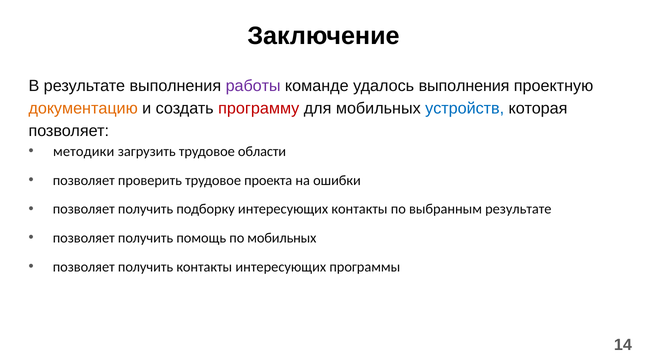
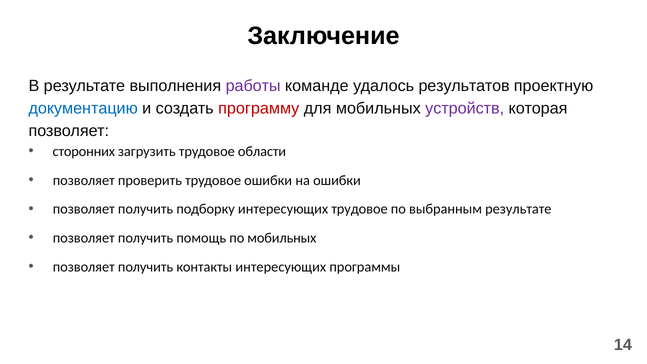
удалось выполнения: выполнения -> результатов
документацию colour: orange -> blue
устройств colour: blue -> purple
методики: методики -> сторонних
трудовое проекта: проекта -> ошибки
интересующих контакты: контакты -> трудовое
